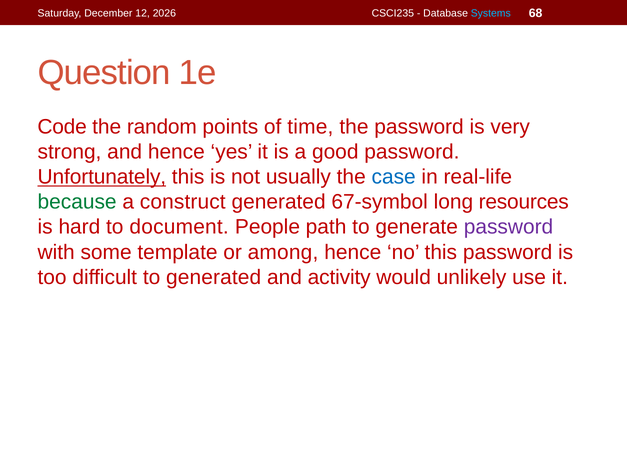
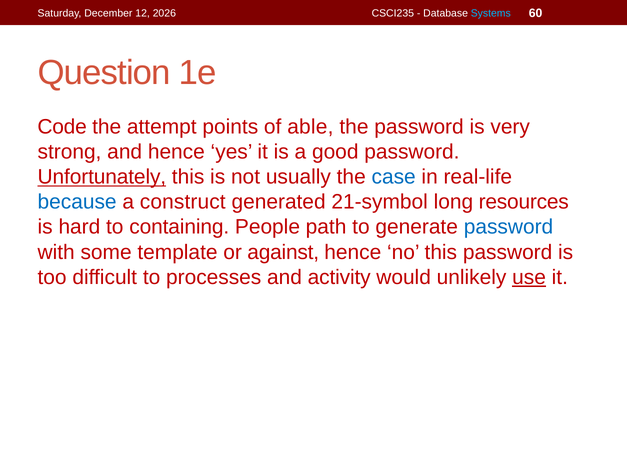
68: 68 -> 60
random: random -> attempt
time: time -> able
because colour: green -> blue
67-symbol: 67-symbol -> 21-symbol
document: document -> containing
password at (508, 227) colour: purple -> blue
among: among -> against
to generated: generated -> processes
use underline: none -> present
